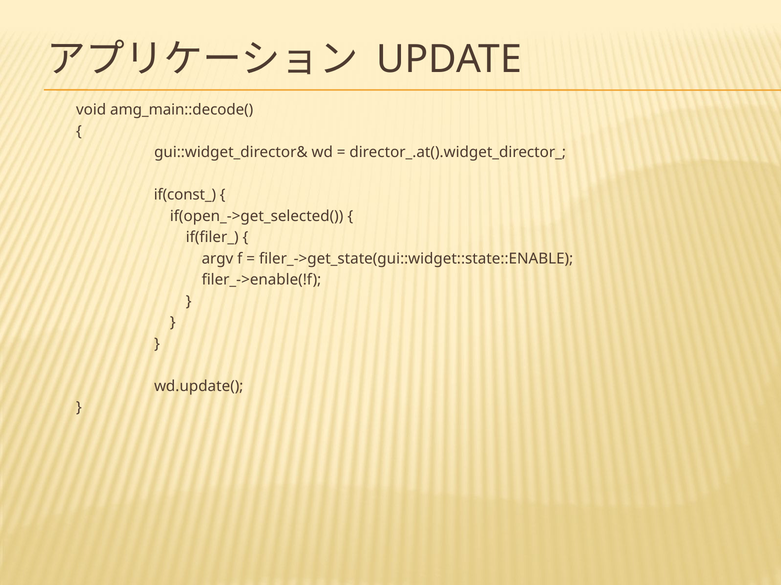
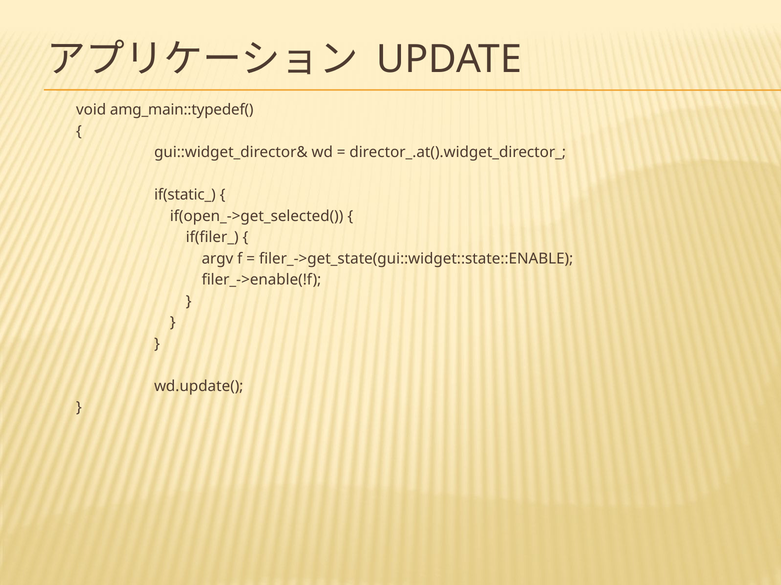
amg_main::decode(: amg_main::decode( -> amg_main::typedef(
if(const_: if(const_ -> if(static_
